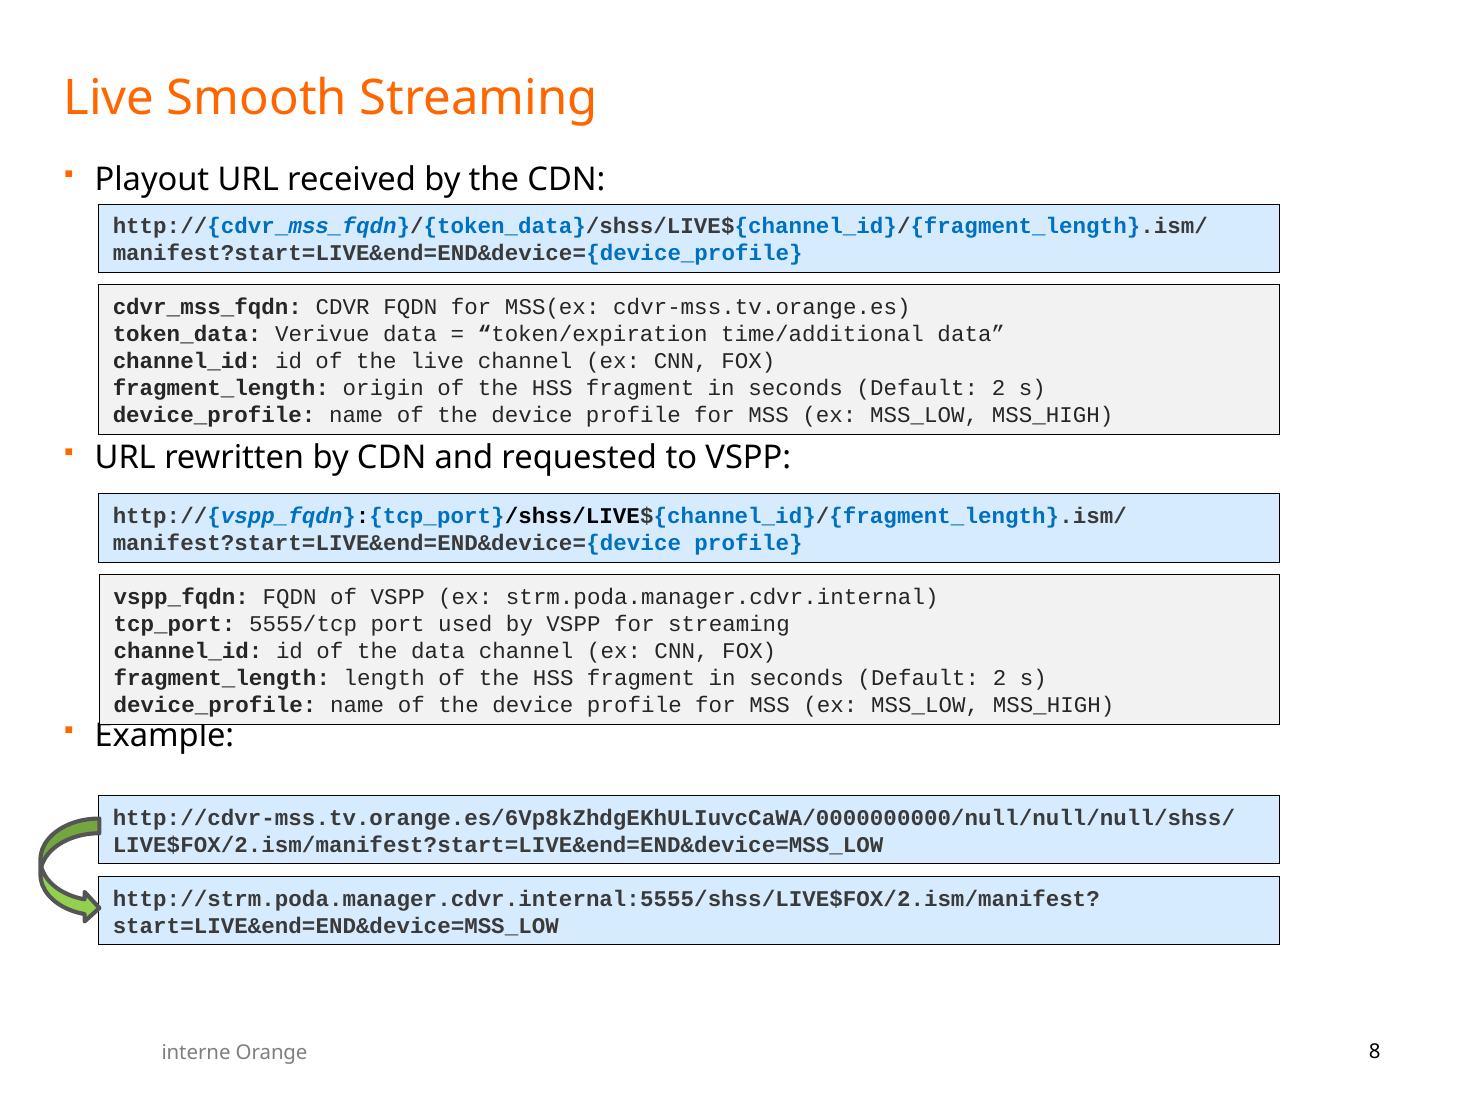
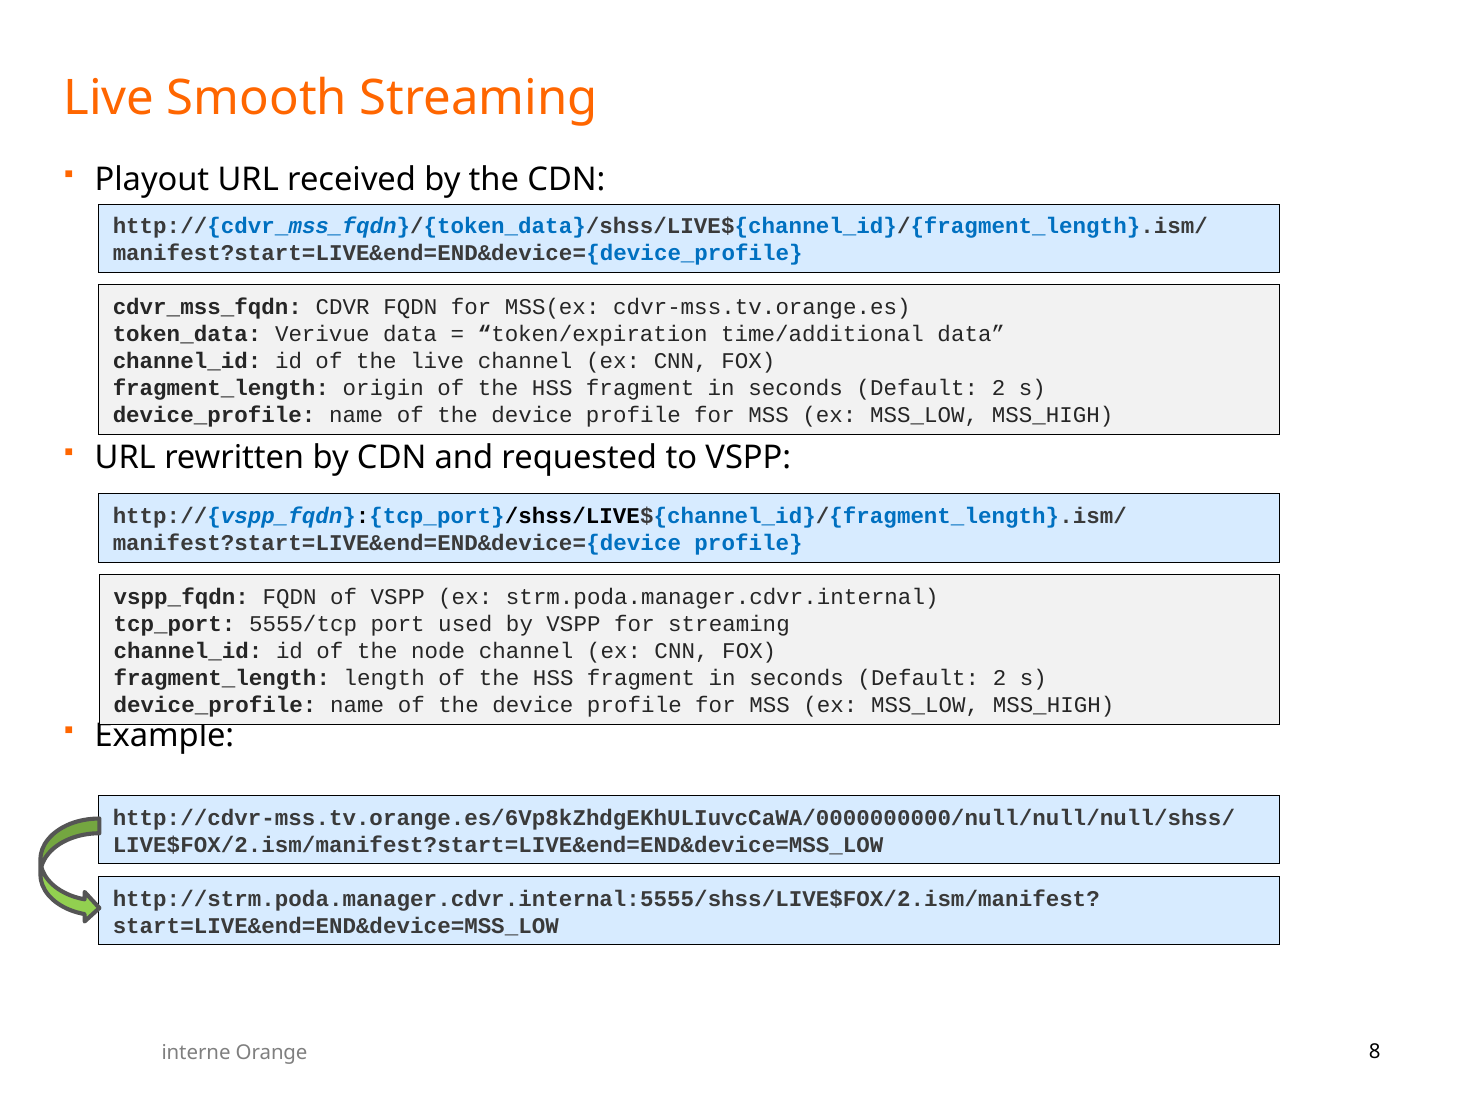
the data: data -> node
